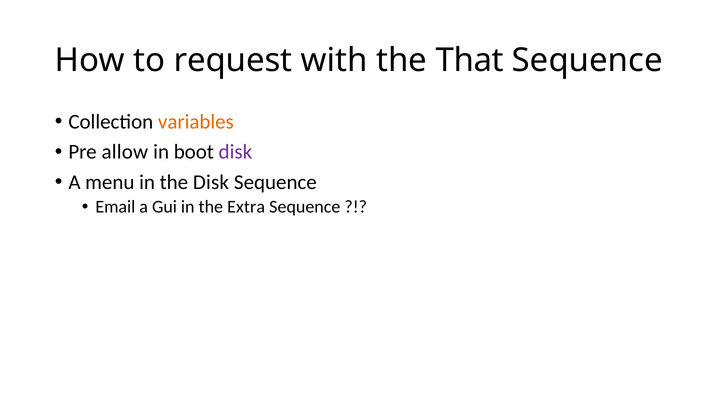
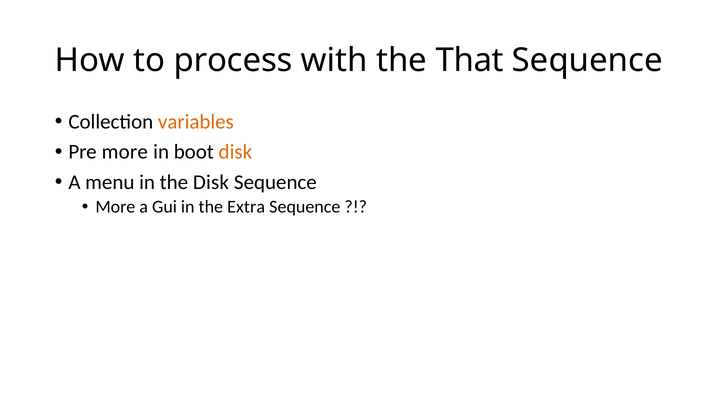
request: request -> process
Pre allow: allow -> more
disk at (235, 152) colour: purple -> orange
Email at (115, 207): Email -> More
